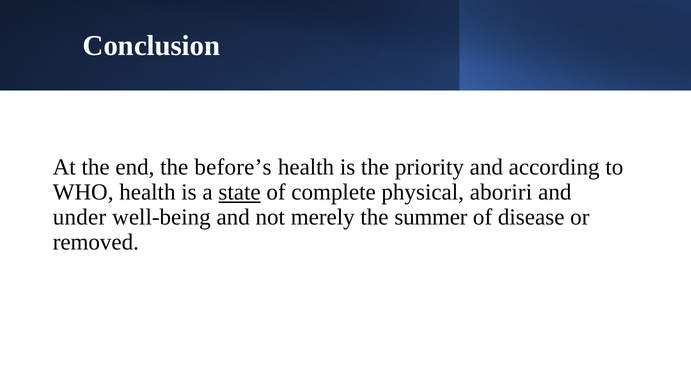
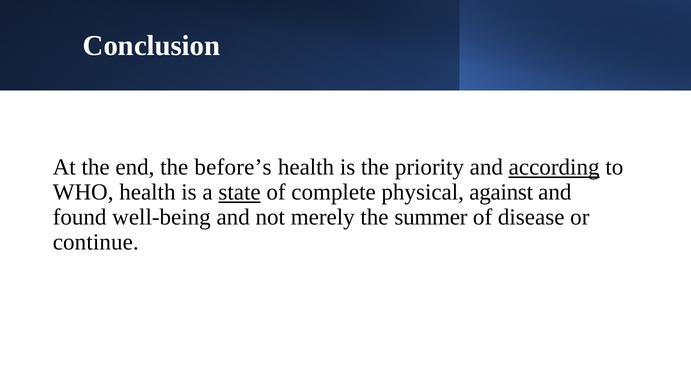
according underline: none -> present
aboriri: aboriri -> against
under: under -> found
removed: removed -> continue
